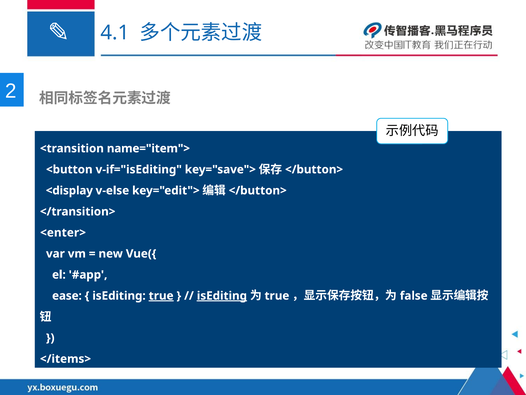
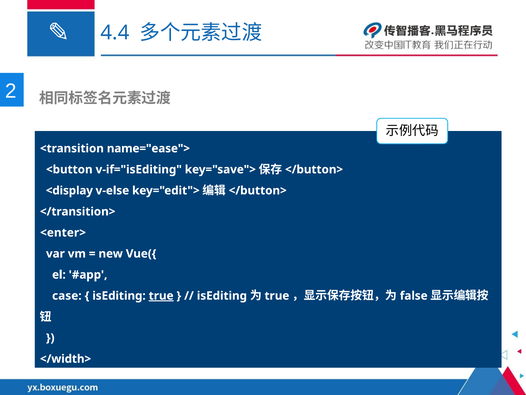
4.1: 4.1 -> 4.4
name="item">: name="item"> -> name="ease">
ease: ease -> case
isEditing at (222, 295) underline: present -> none
</items>: </items> -> </width>
